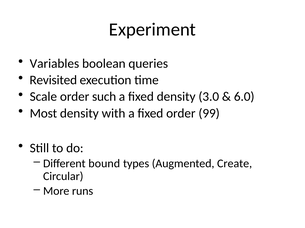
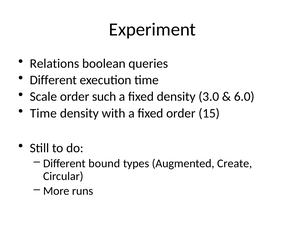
Variables: Variables -> Relations
Revisited at (53, 80): Revisited -> Different
Most at (43, 114): Most -> Time
99: 99 -> 15
